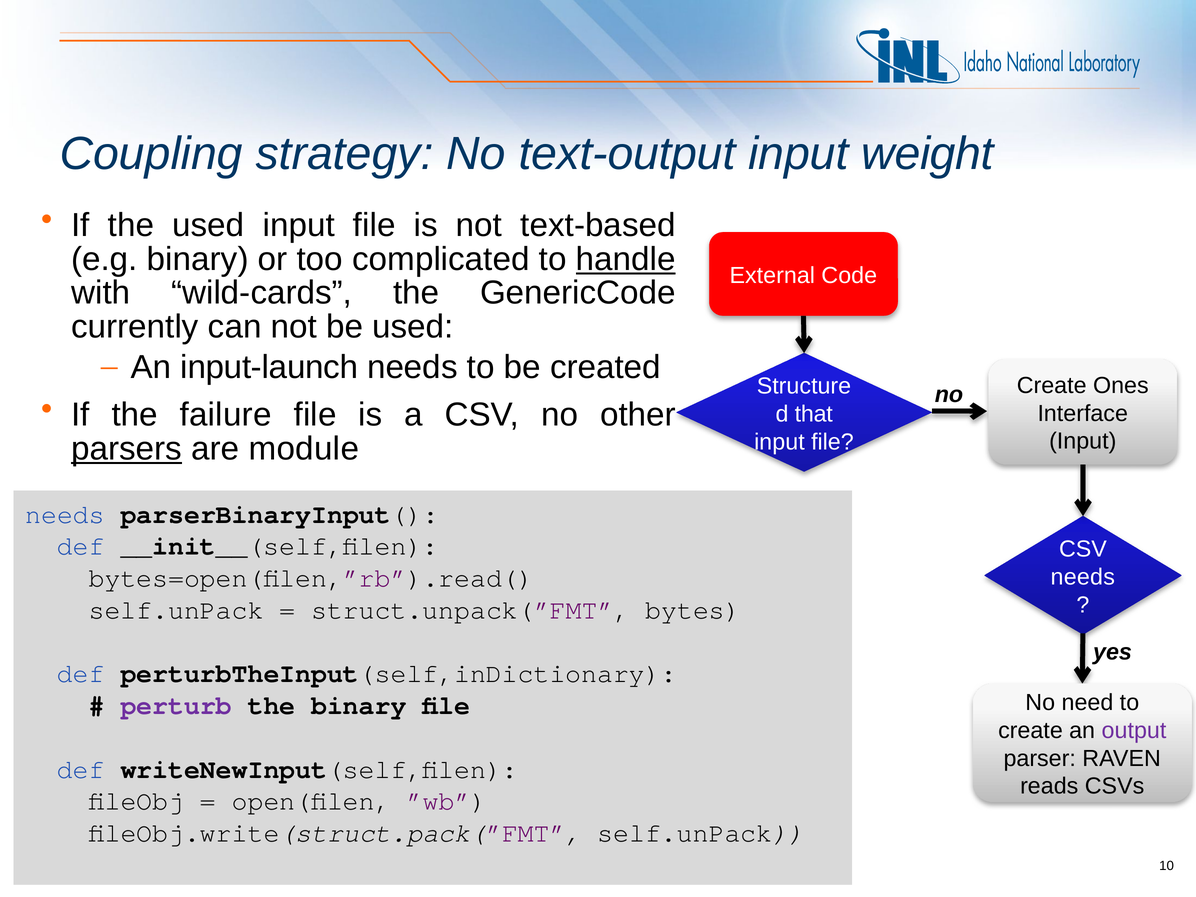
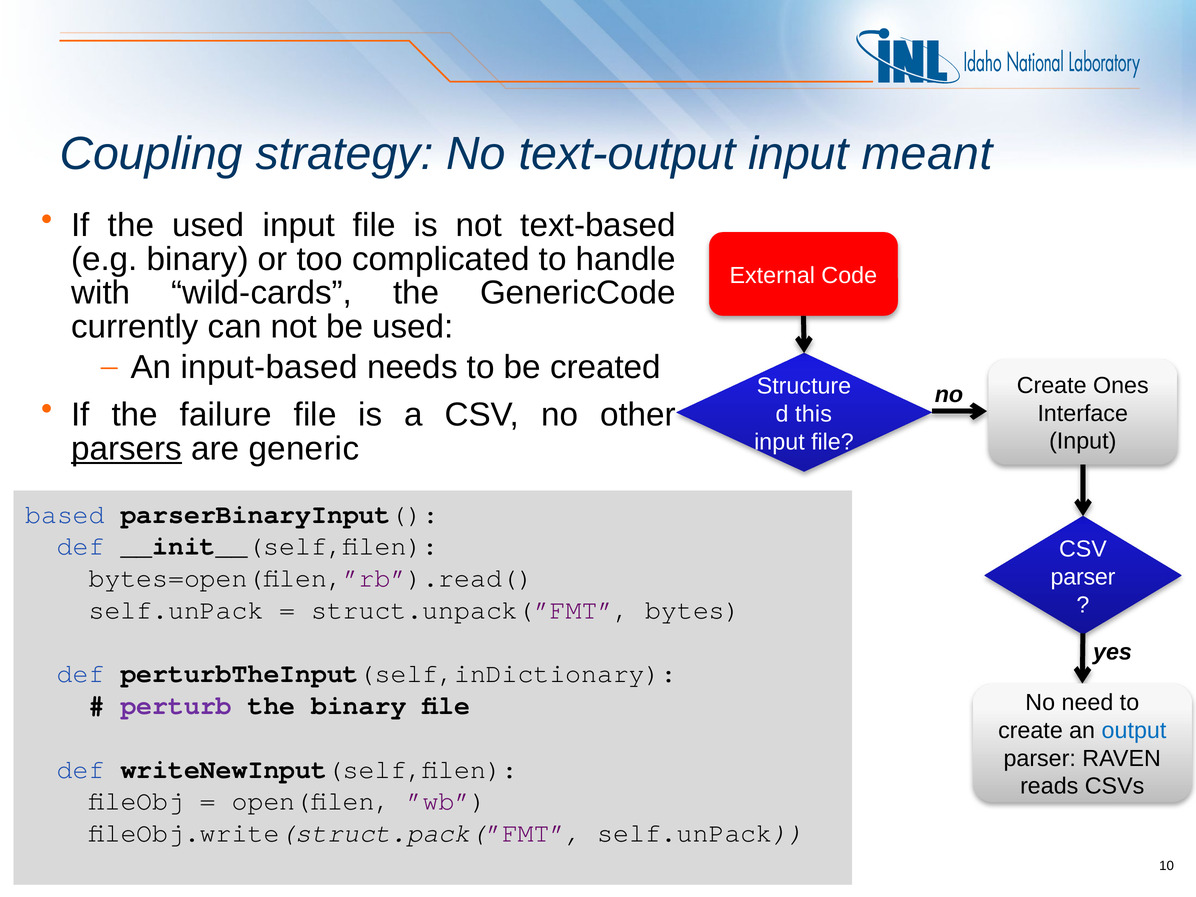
weight: weight -> meant
handle underline: present -> none
input-launch: input-launch -> input-based
that: that -> this
module: module -> generic
needs at (65, 514): needs -> based
needs at (1083, 577): needs -> parser
output colour: purple -> blue
